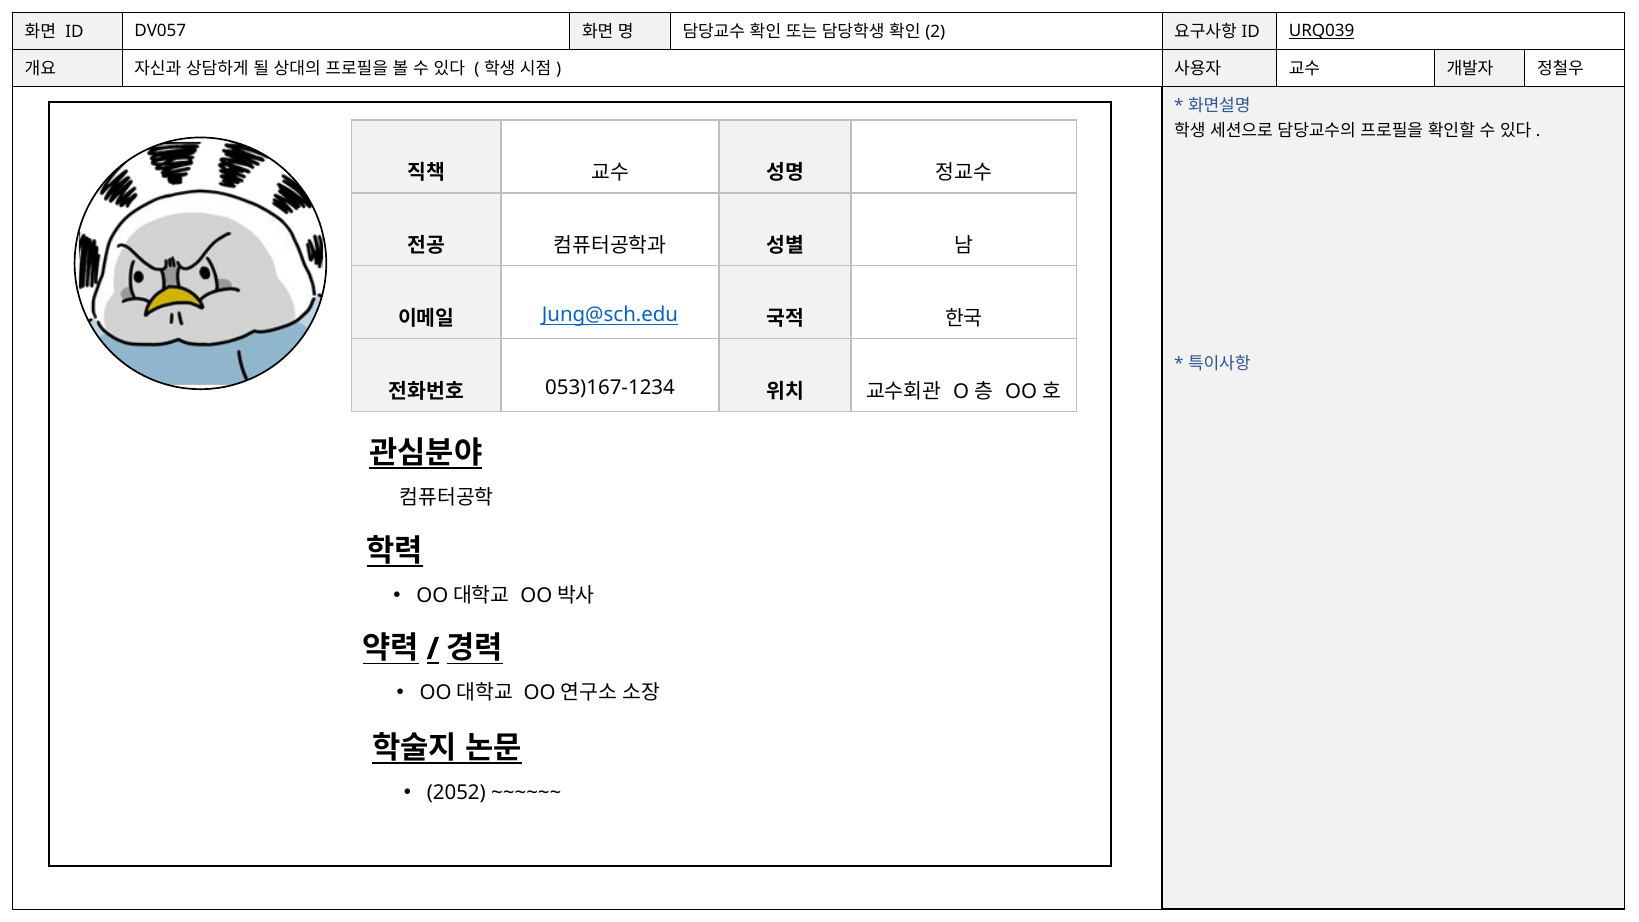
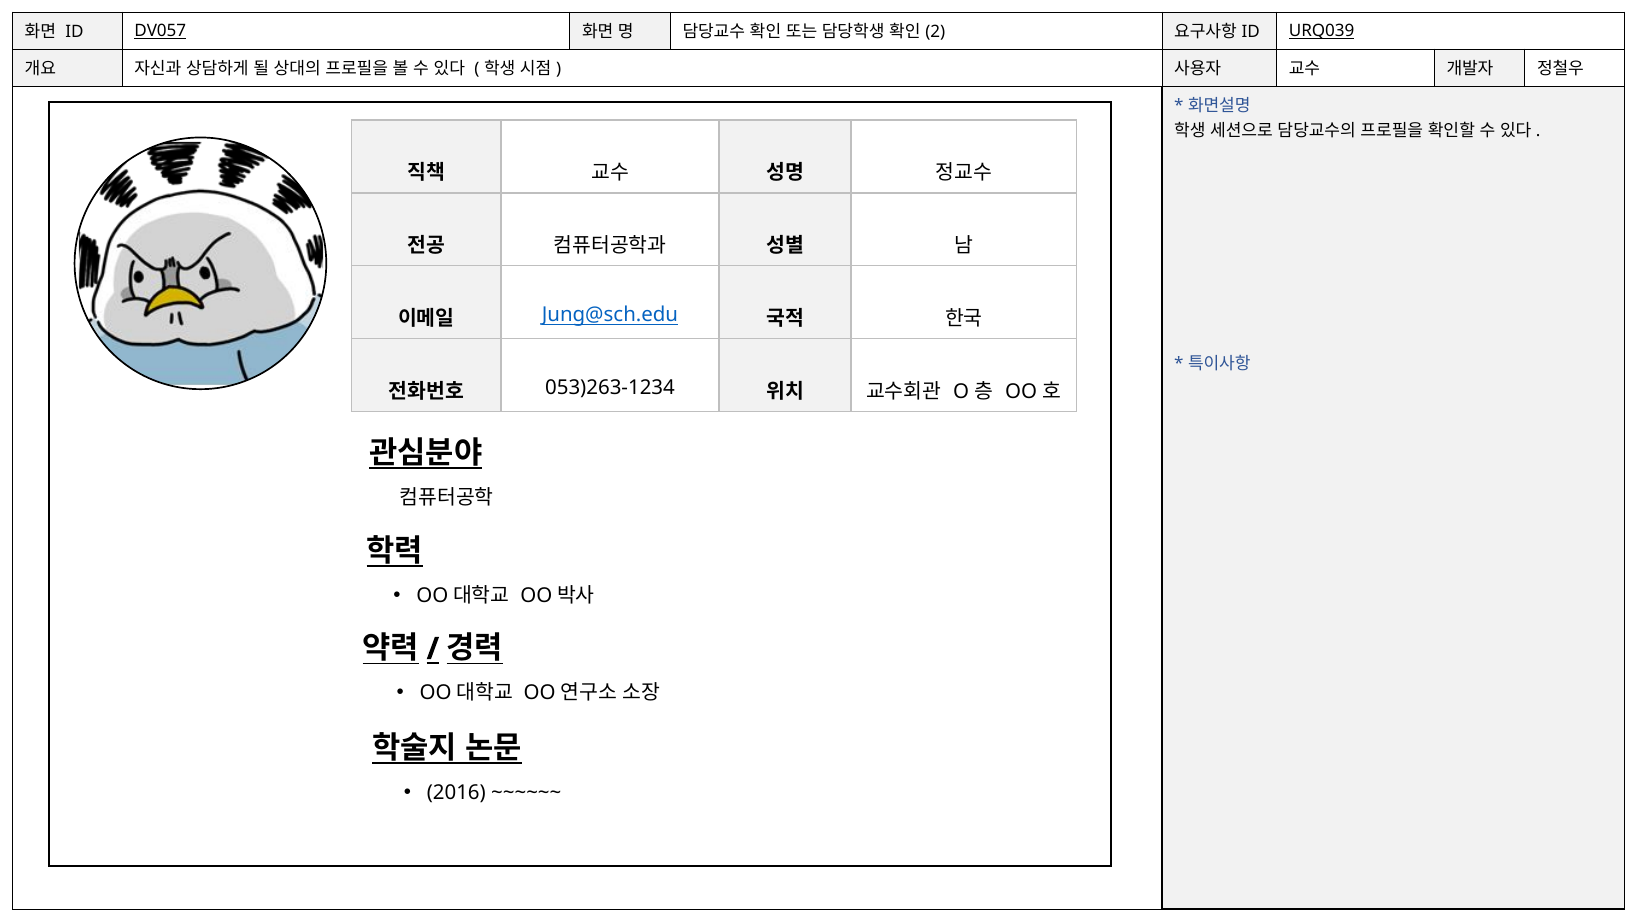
DV057 underline: none -> present
053)167-1234: 053)167-1234 -> 053)263-1234
2052: 2052 -> 2016
